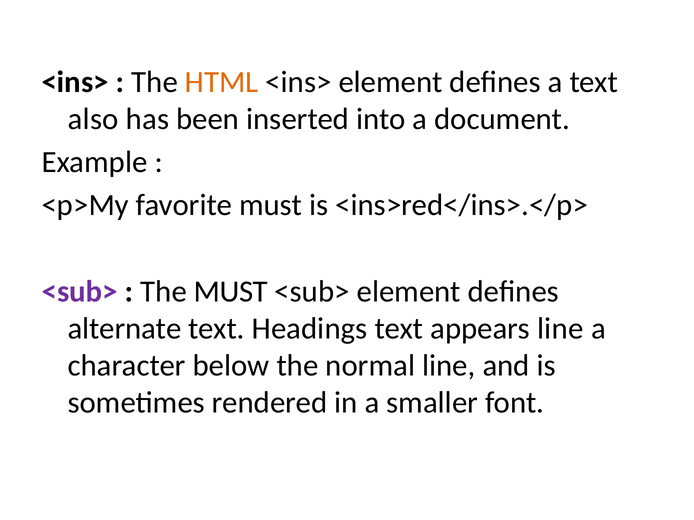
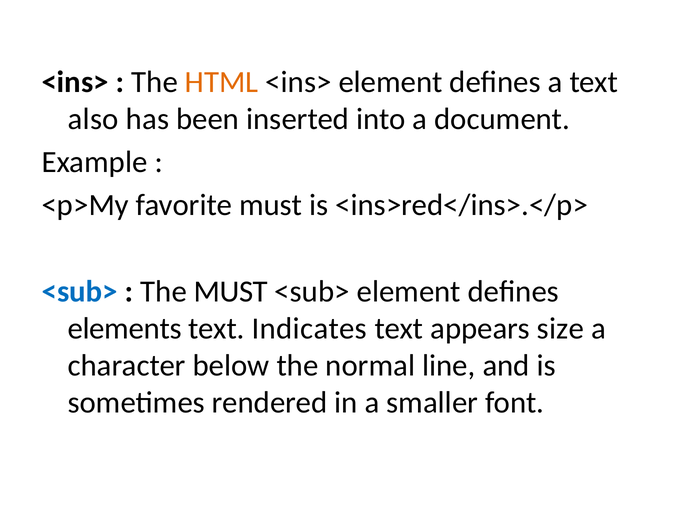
<sub> at (80, 292) colour: purple -> blue
alternate: alternate -> elements
Headings: Headings -> Indicates
appears line: line -> size
